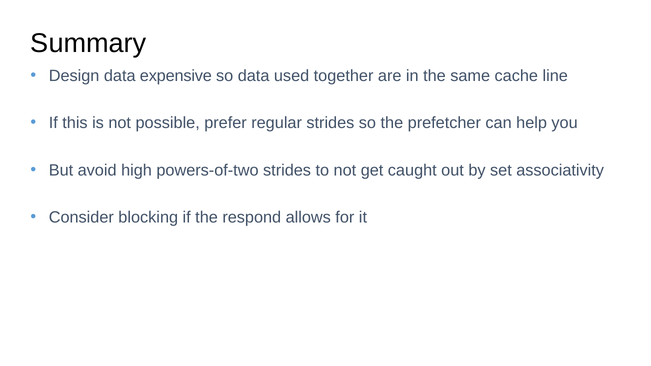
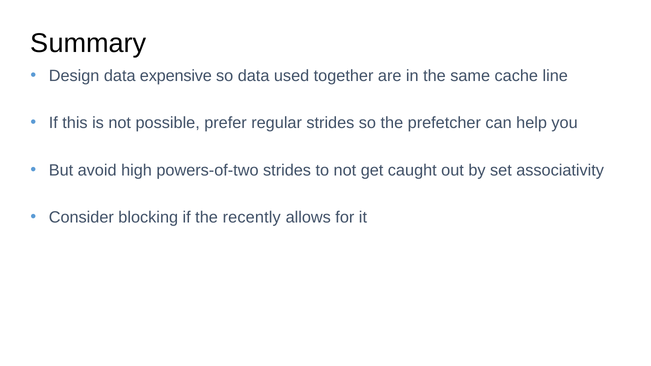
respond: respond -> recently
